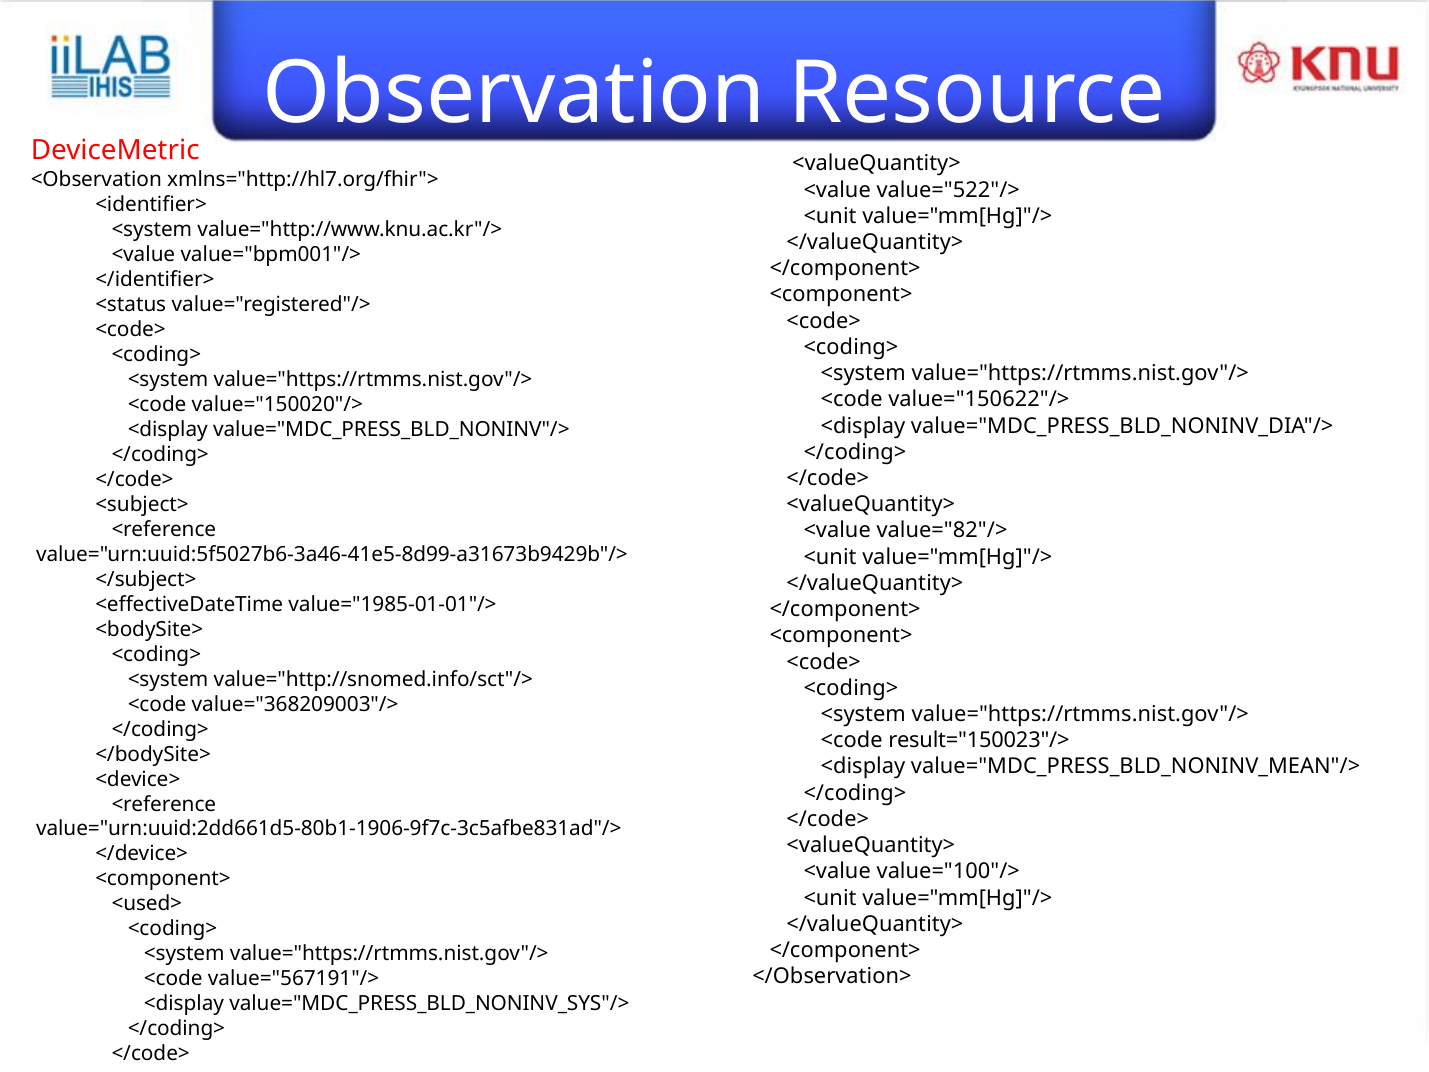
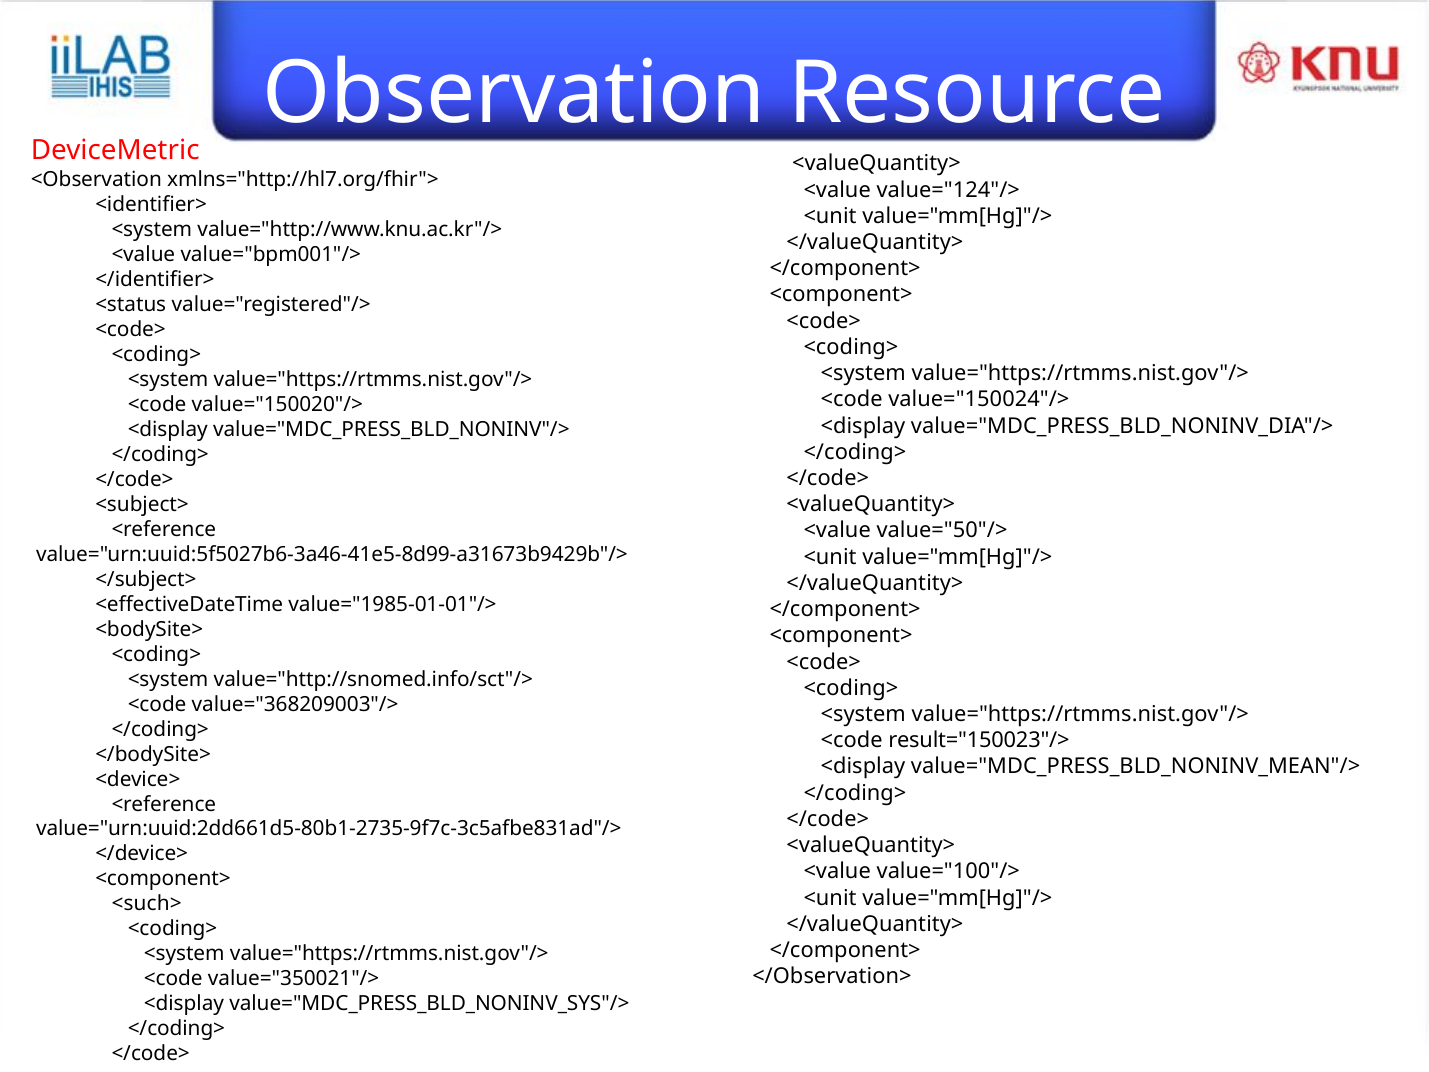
value="522"/>: value="522"/> -> value="124"/>
value="150622"/>: value="150622"/> -> value="150024"/>
value="82"/>: value="82"/> -> value="50"/>
value="urn:uuid:2dd661d5-80b1-1906-9f7c-3c5afbe831ad"/>: value="urn:uuid:2dd661d5-80b1-1906-9f7c-3c5afbe831ad"/> -> value="urn:uuid:2dd661d5-80b1-2735-9f7c-3c5afbe831ad"/>
<used>: <used> -> <such>
value="567191"/>: value="567191"/> -> value="350021"/>
